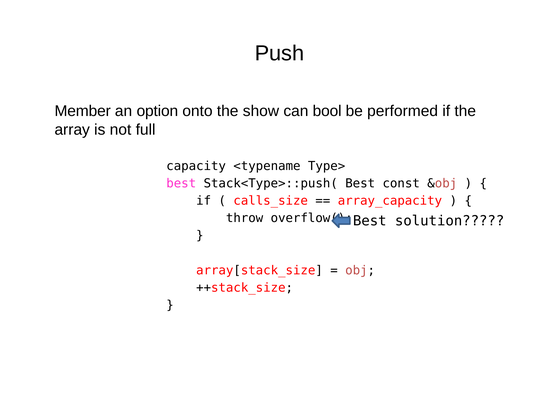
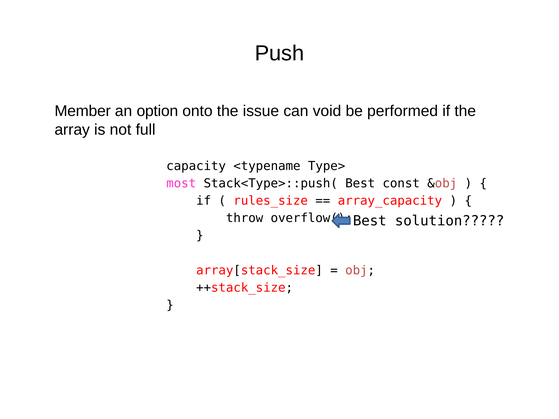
show: show -> issue
bool: bool -> void
best at (181, 183): best -> most
calls_size: calls_size -> rules_size
